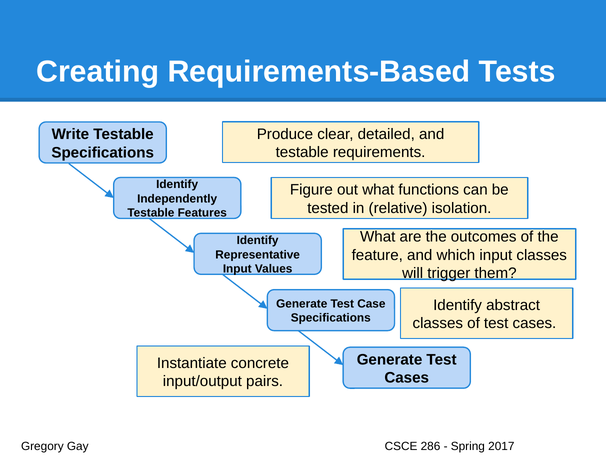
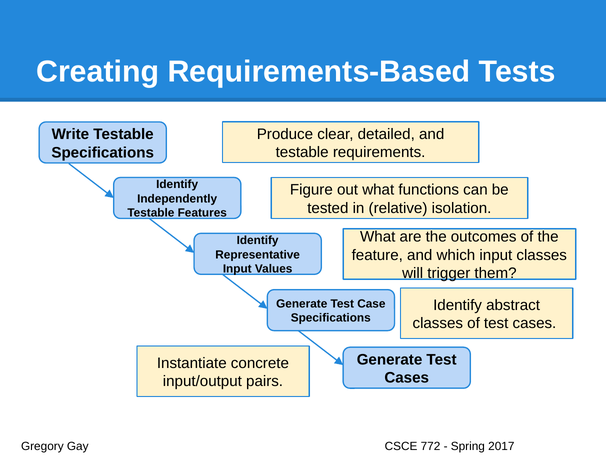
286: 286 -> 772
